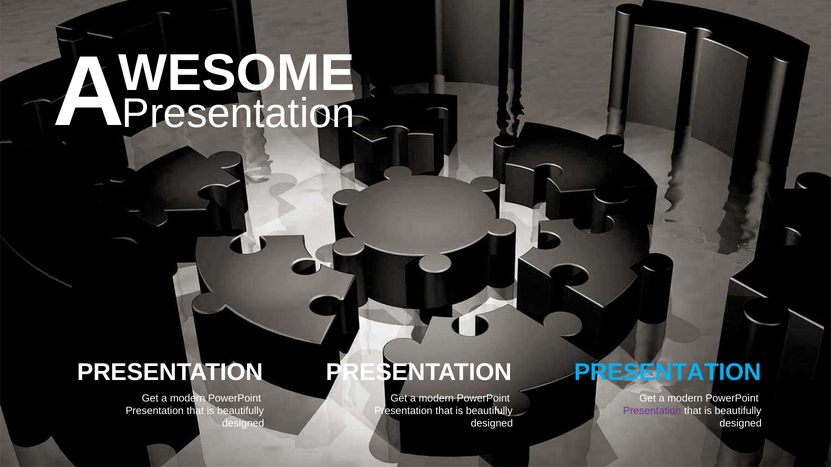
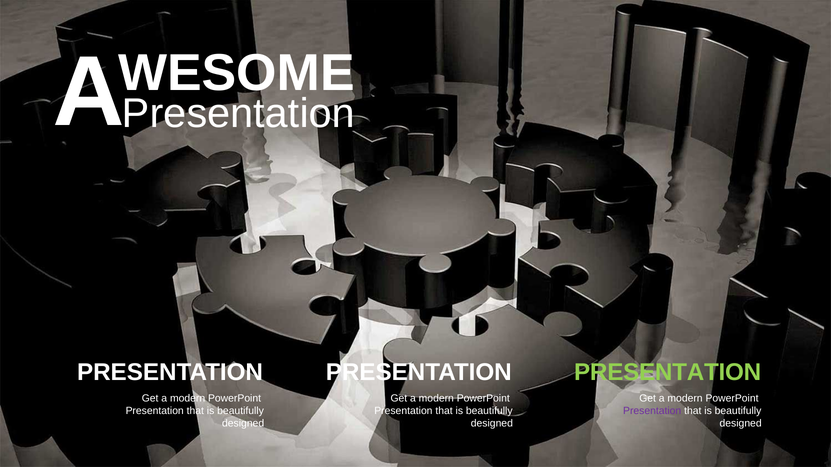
PRESENTATION at (668, 373) colour: light blue -> light green
